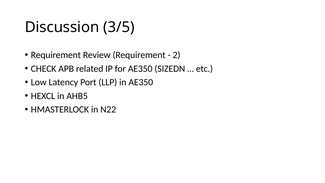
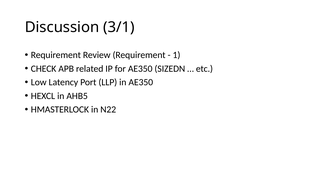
3/5: 3/5 -> 3/1
2: 2 -> 1
